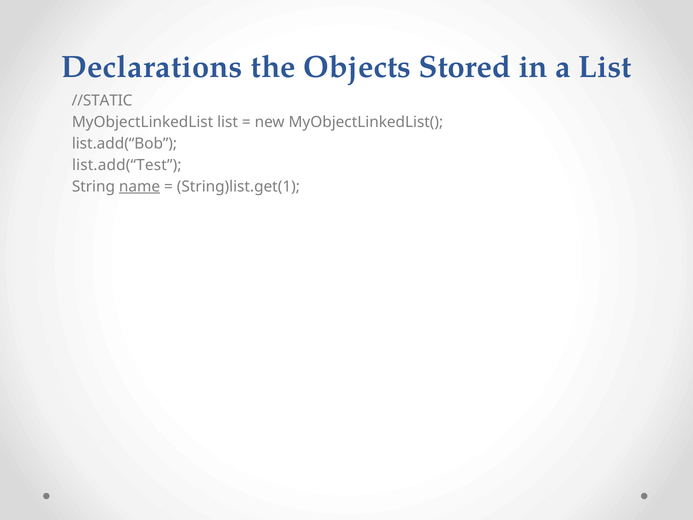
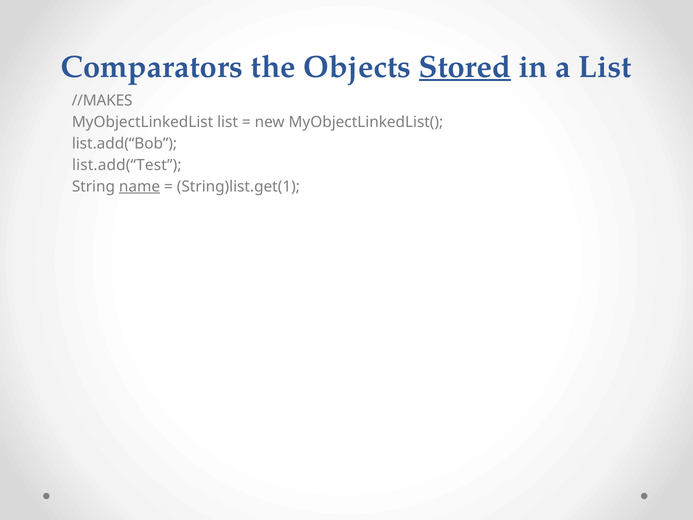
Declarations: Declarations -> Comparators
Stored underline: none -> present
//STATIC: //STATIC -> //MAKES
